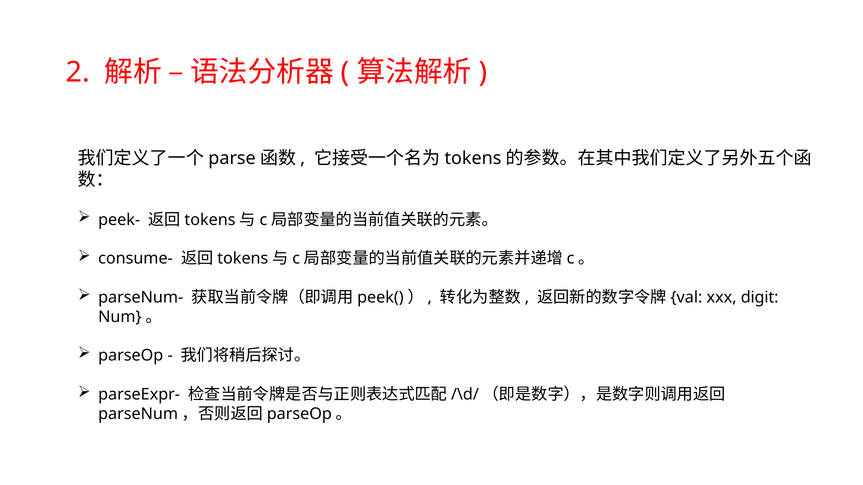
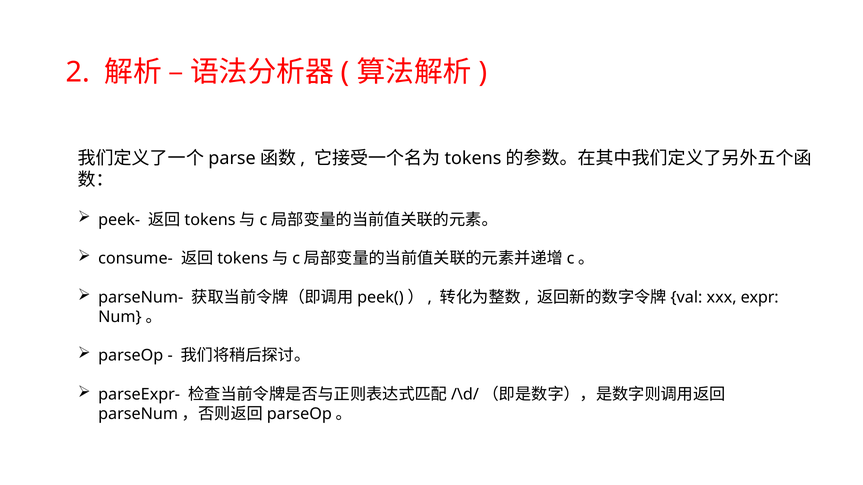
digit: digit -> expr
